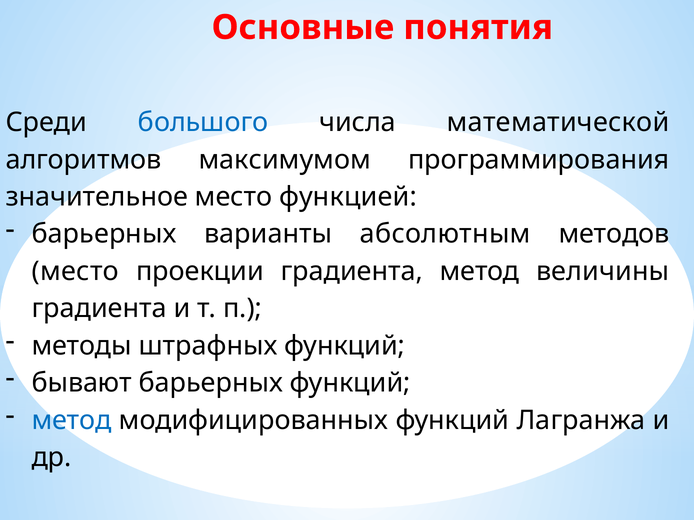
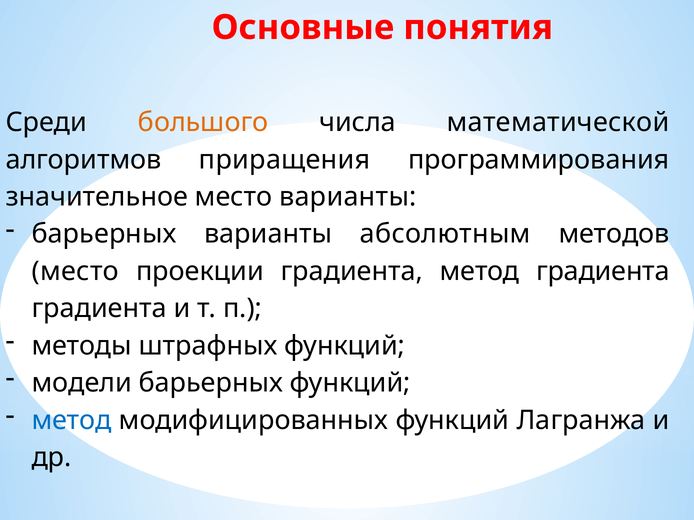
большого colour: blue -> orange
максимумом: максимумом -> приращения
место функцией: функцией -> варианты
метод величины: величины -> градиента
бывают: бывают -> модели
